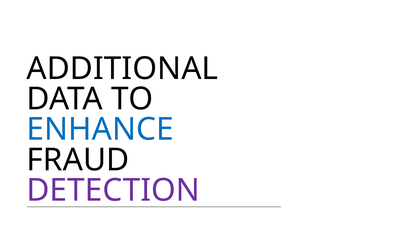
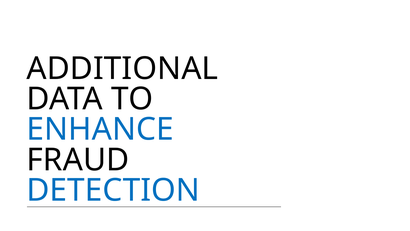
DETECTION colour: purple -> blue
